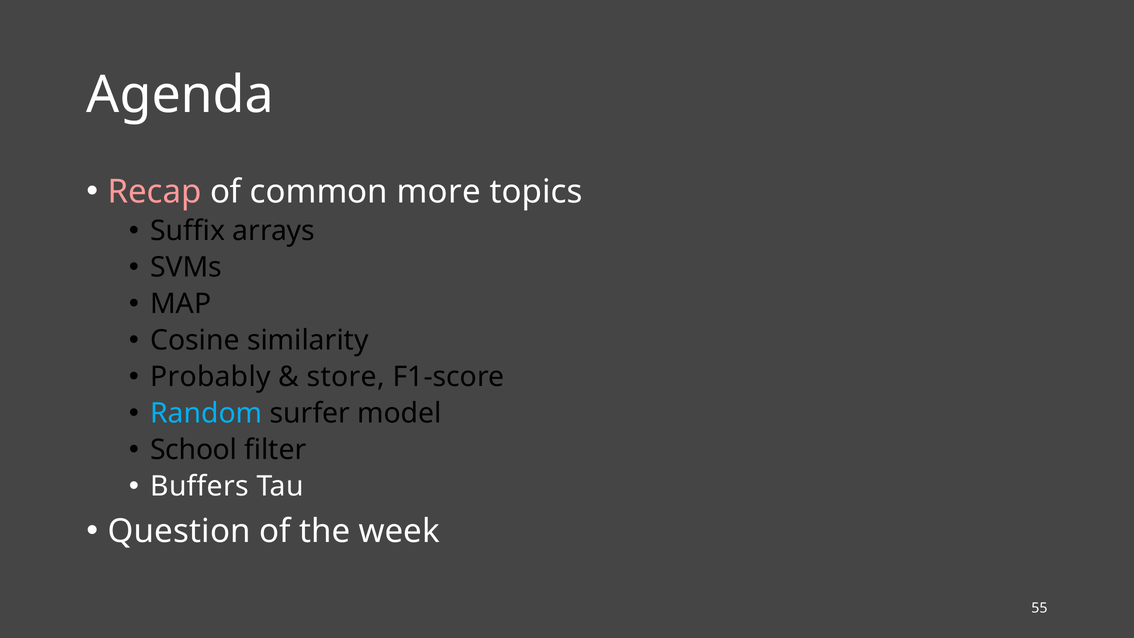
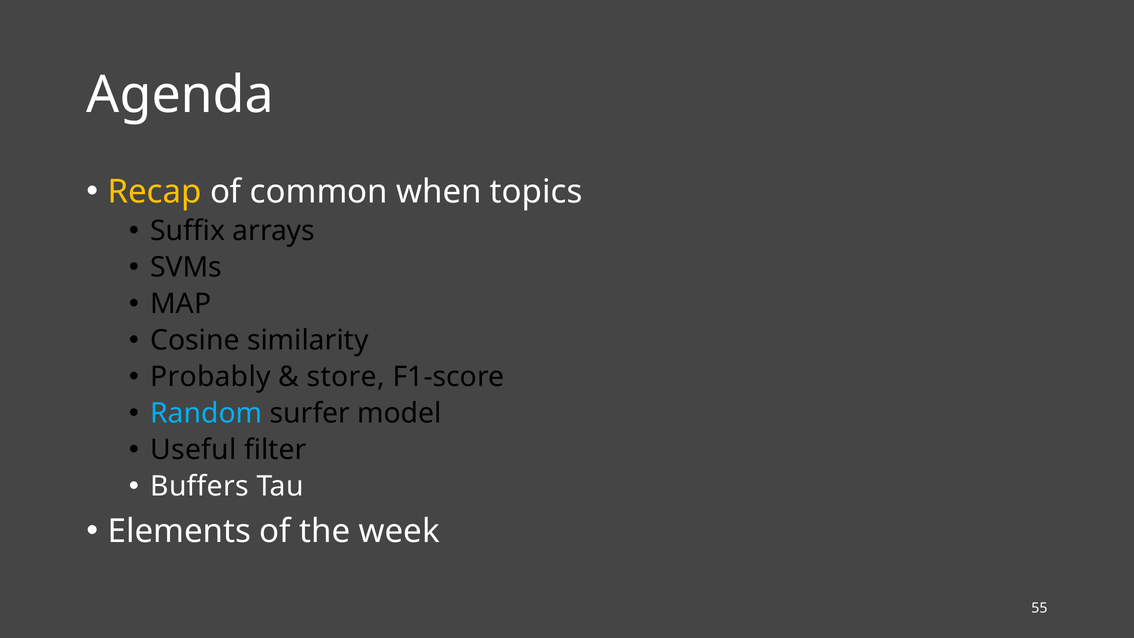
Recap colour: pink -> yellow
more: more -> when
School: School -> Useful
Question: Question -> Elements
